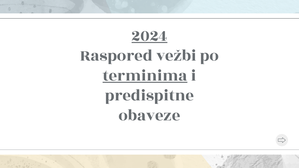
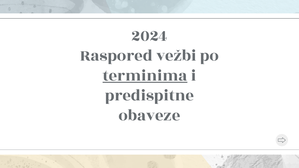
2024 underline: present -> none
